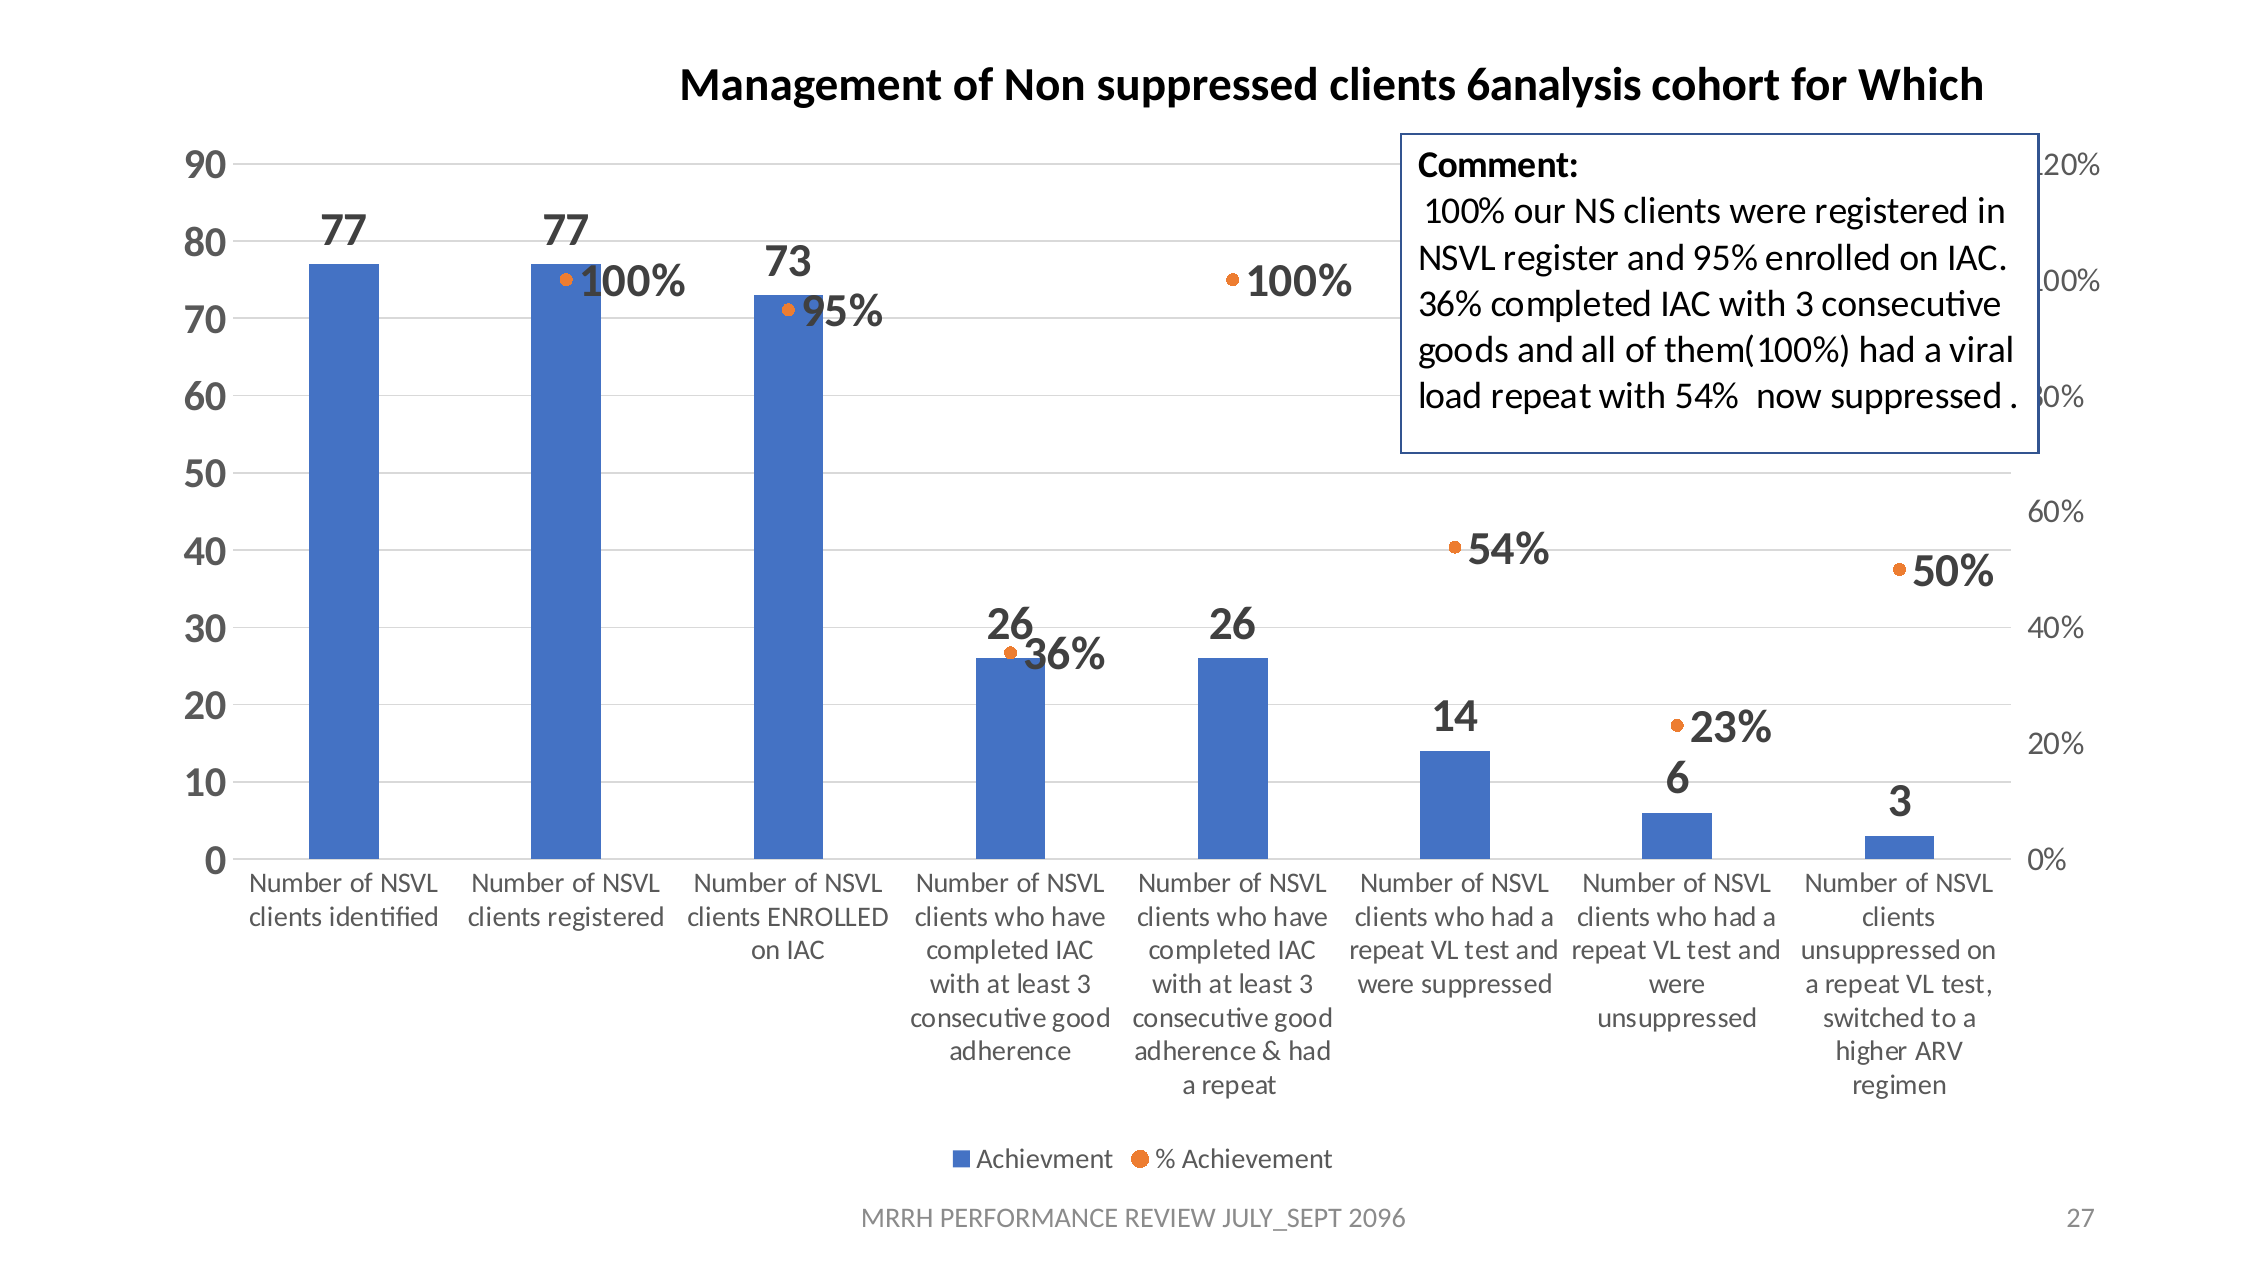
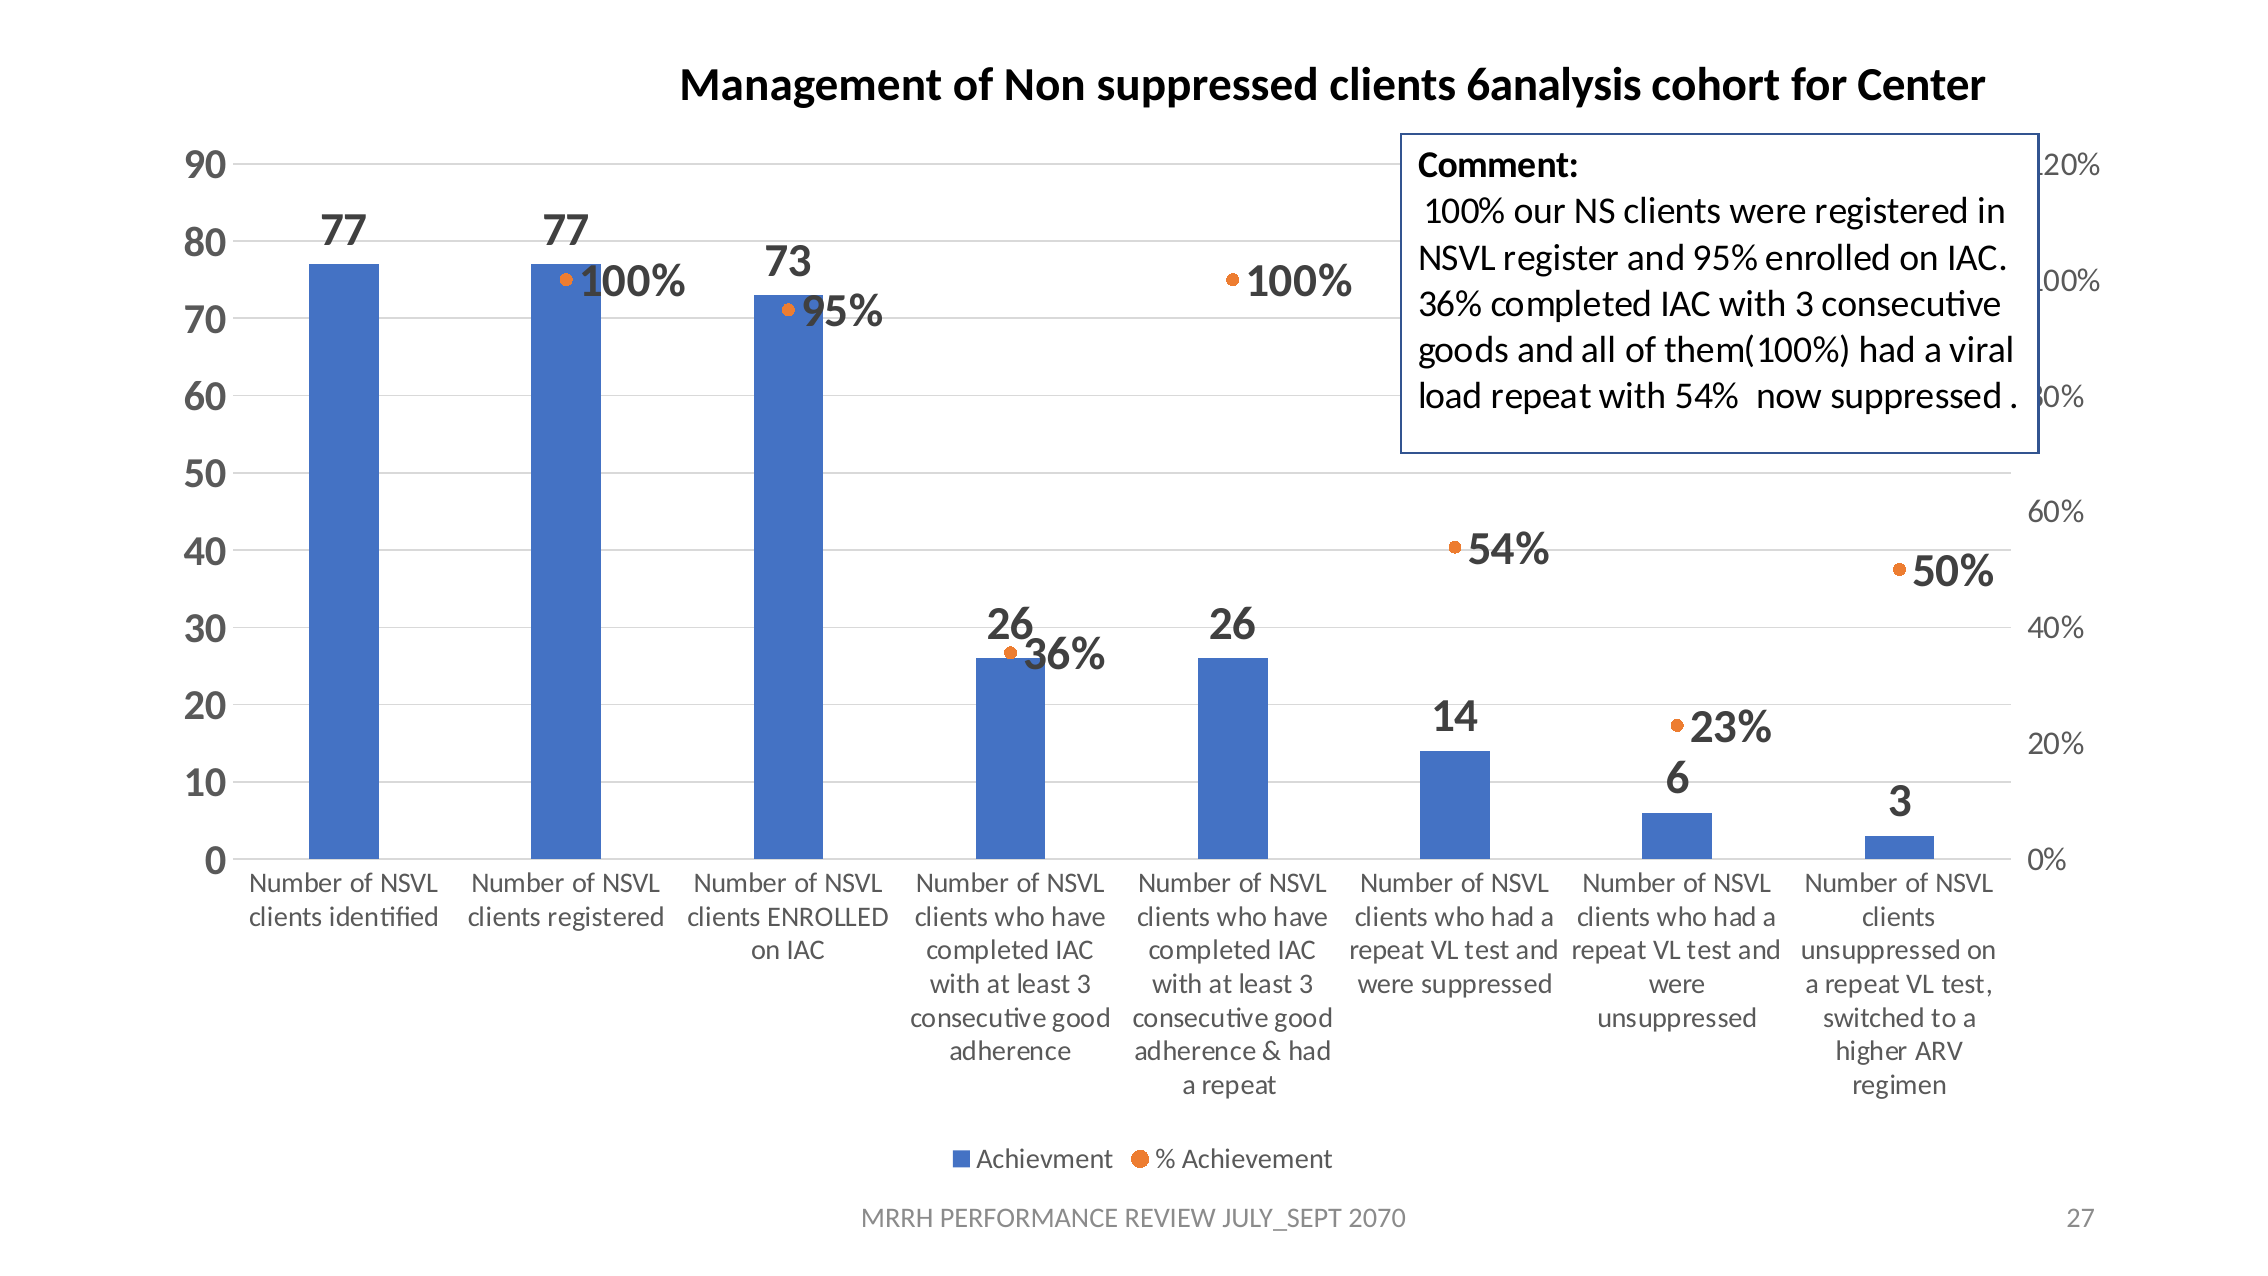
Which: Which -> Center
2096: 2096 -> 2070
